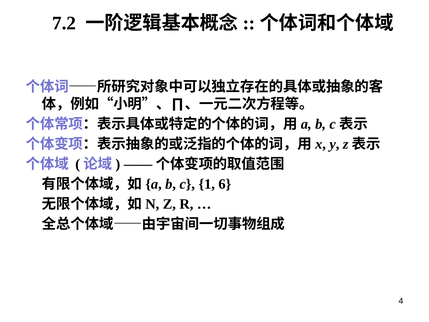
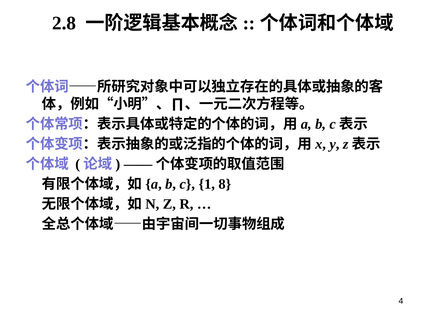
7.2: 7.2 -> 2.8
6: 6 -> 8
